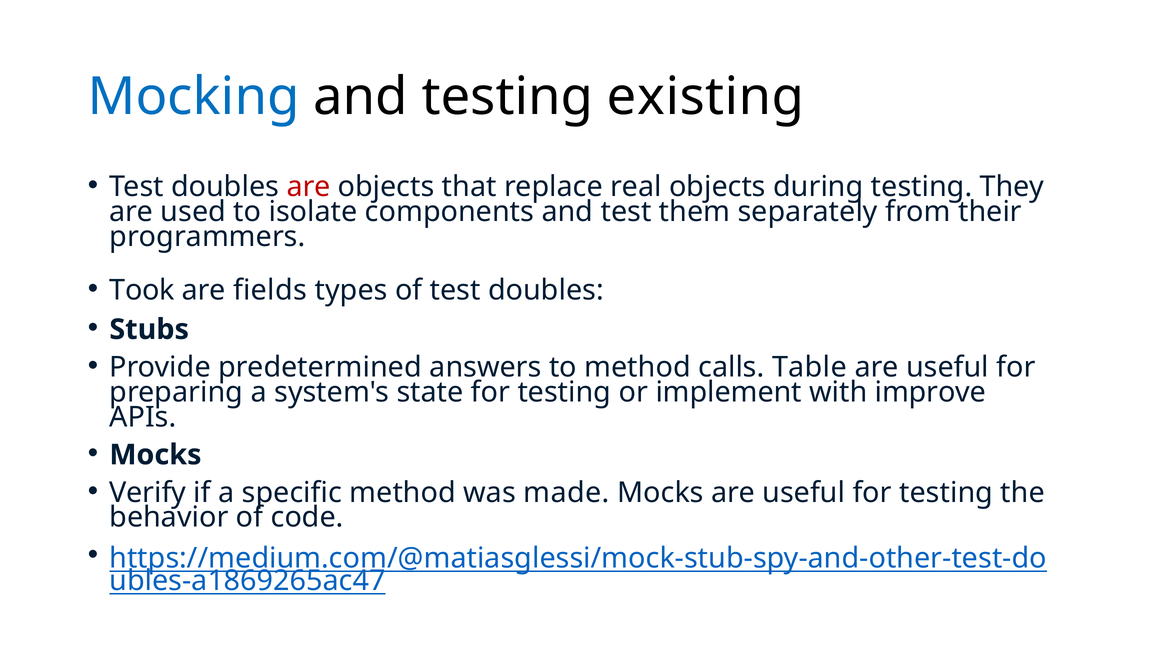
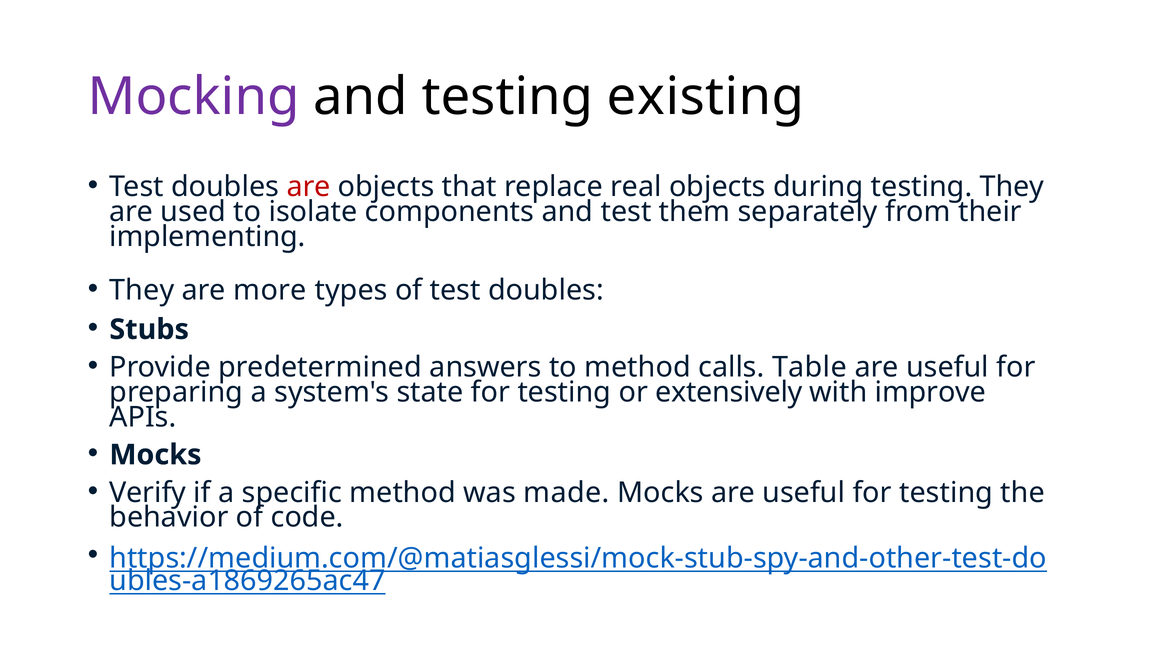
Mocking colour: blue -> purple
programmers: programmers -> implementing
Took at (142, 290): Took -> They
fields: fields -> more
implement: implement -> extensively
